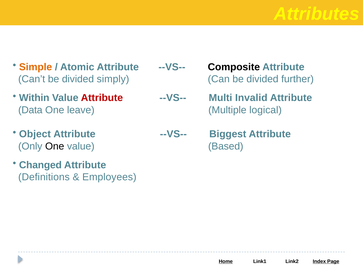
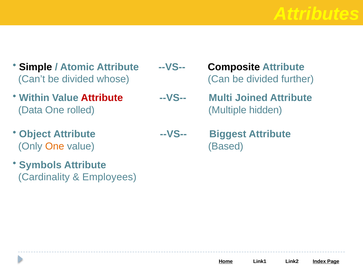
Simple colour: orange -> black
simply: simply -> whose
Invalid: Invalid -> Joined
leave: leave -> rolled
logical: logical -> hidden
One at (55, 146) colour: black -> orange
Changed: Changed -> Symbols
Definitions: Definitions -> Cardinality
